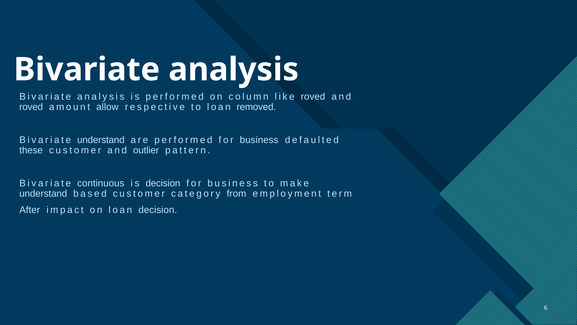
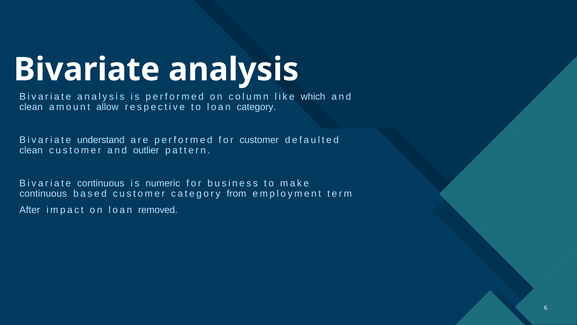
roved at (313, 97): roved -> which
roved at (31, 107): roved -> clean
loan removed: removed -> category
performed for business: business -> customer
these at (31, 150): these -> clean
is decision: decision -> numeric
understand at (43, 193): understand -> continuous
loan decision: decision -> removed
